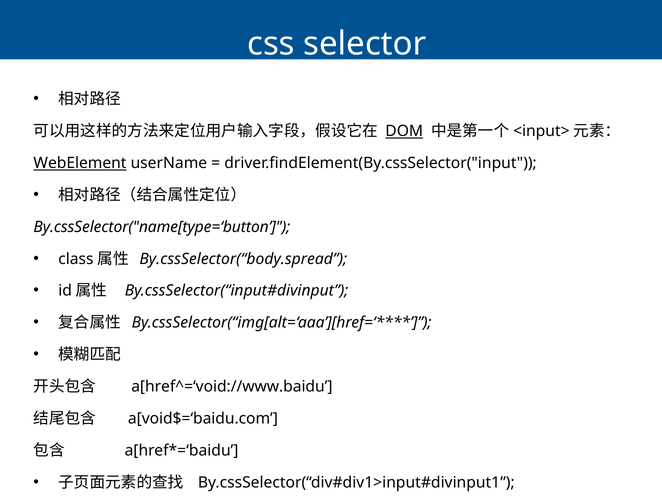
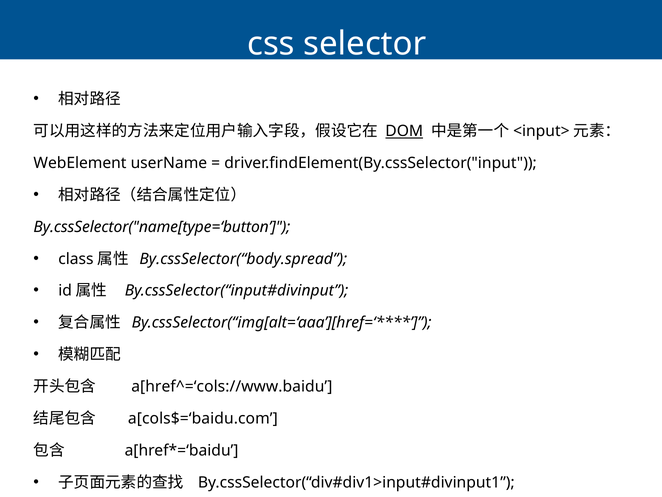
WebElement underline: present -> none
a[href^=‘void://www.baidu: a[href^=‘void://www.baidu -> a[href^=‘cols://www.baidu
a[void$=‘baidu.com: a[void$=‘baidu.com -> a[cols$=‘baidu.com
